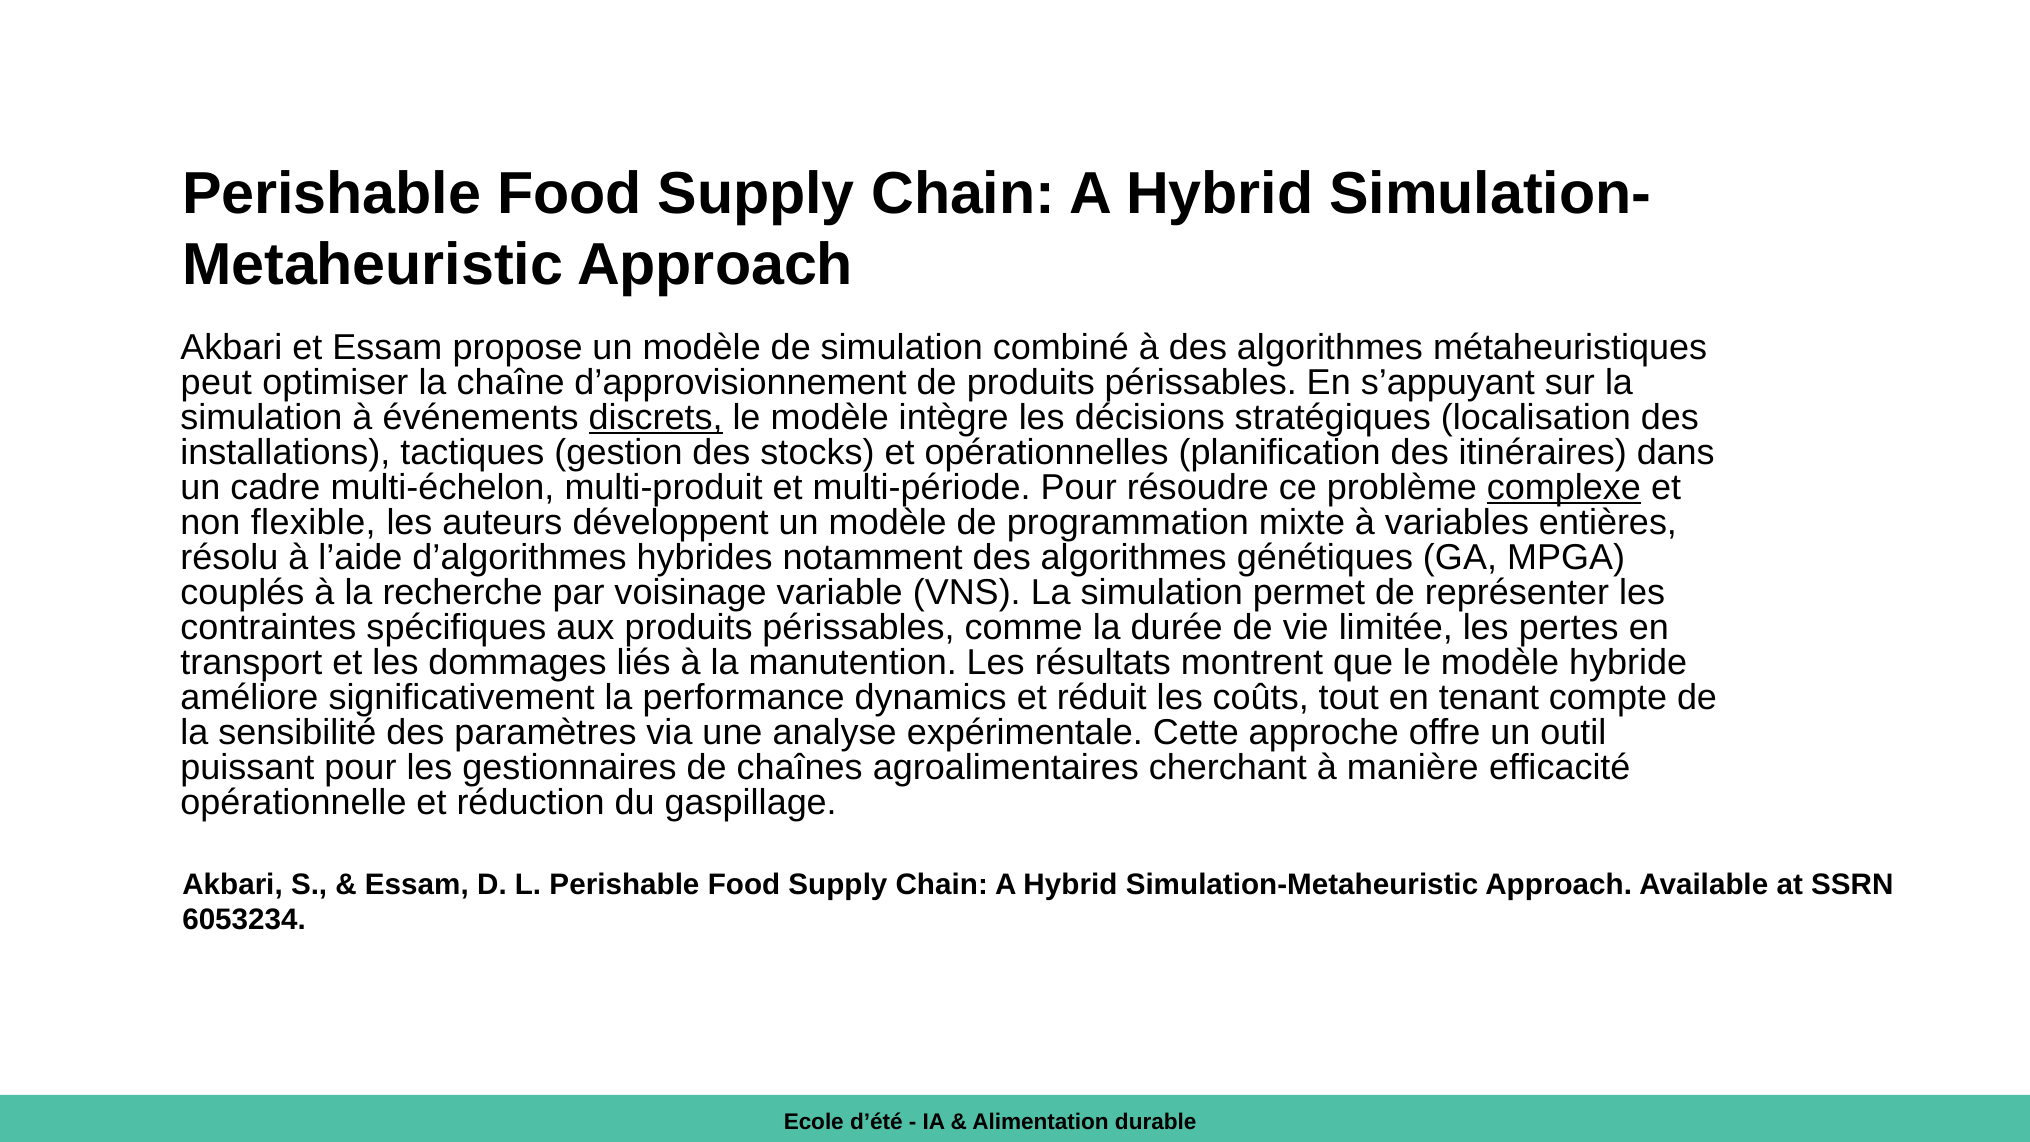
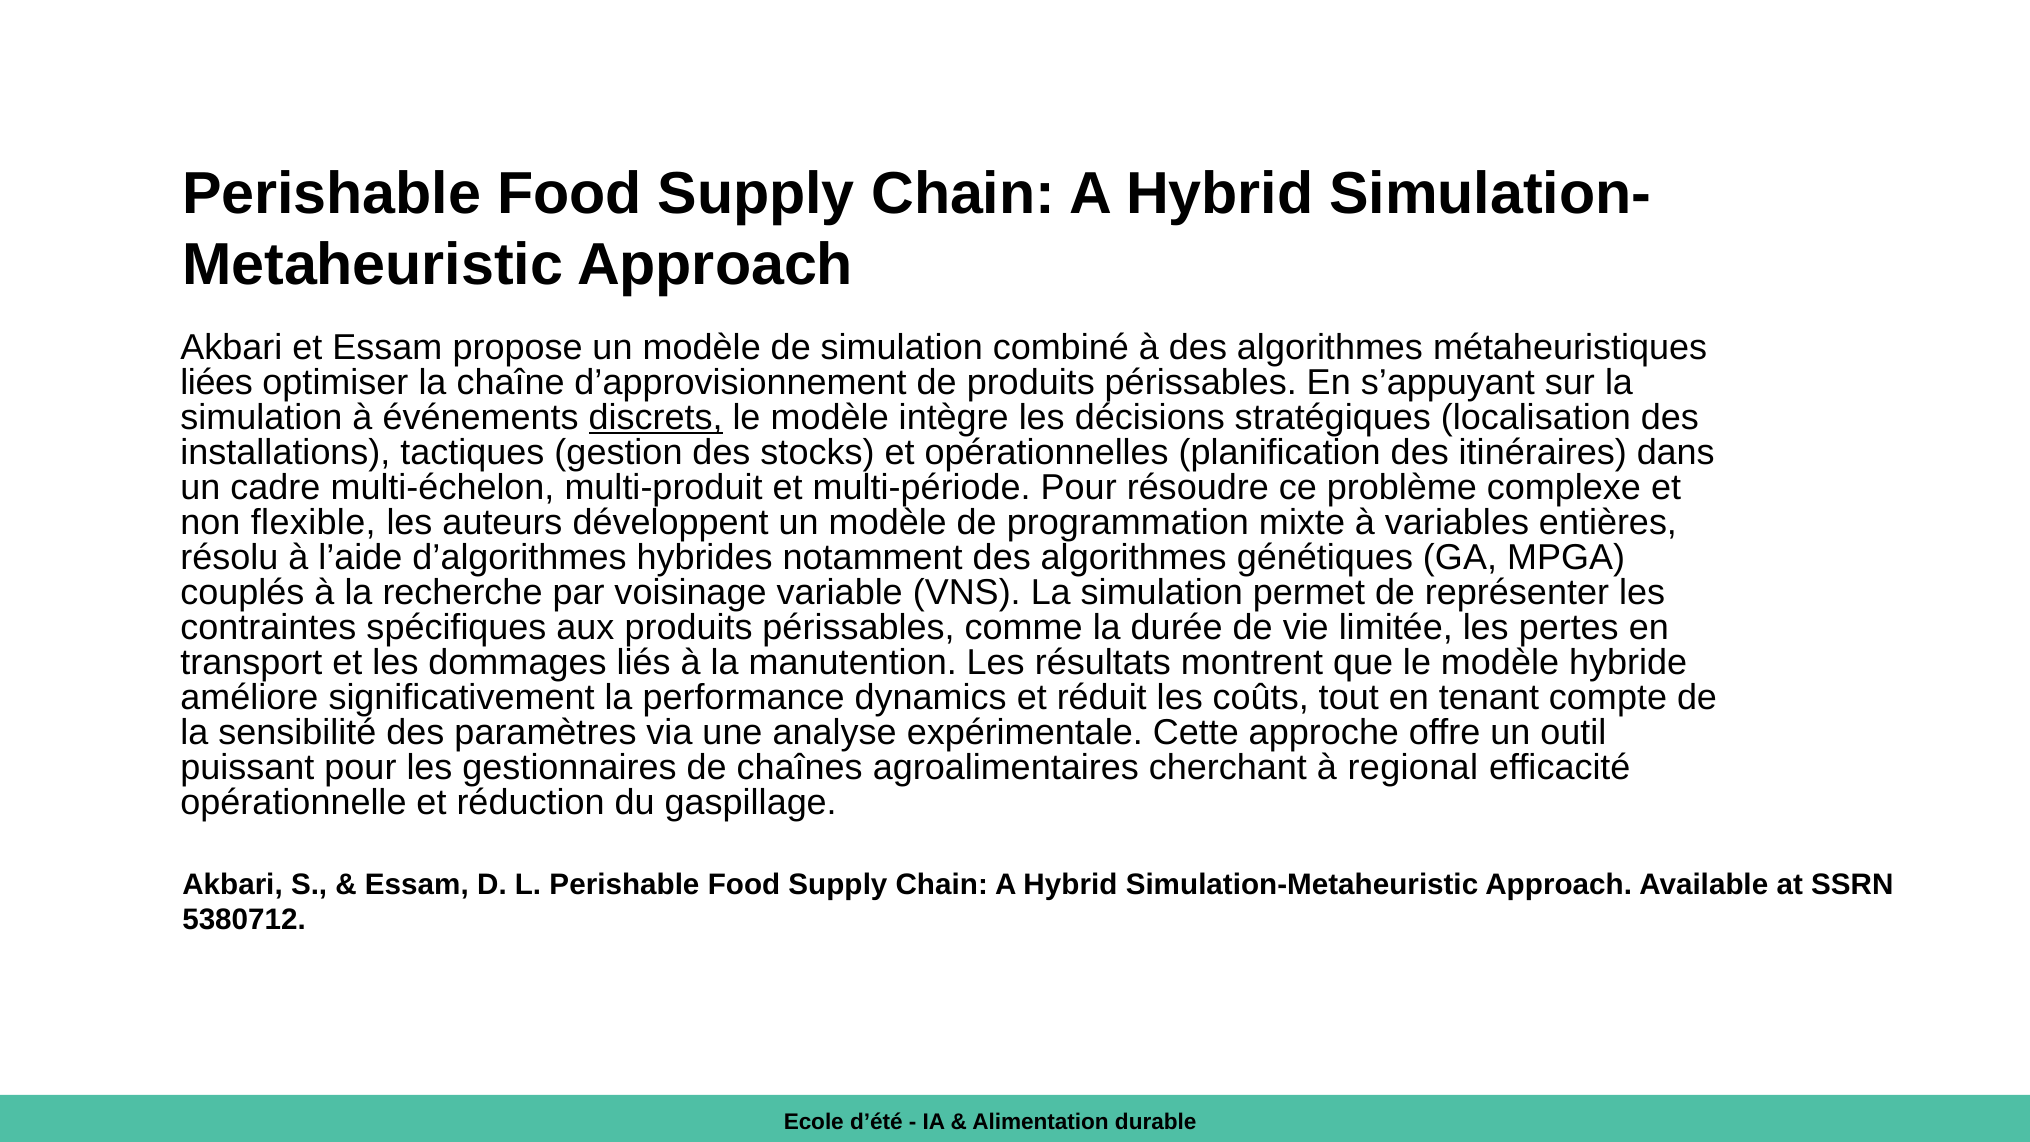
peut: peut -> liées
complexe underline: present -> none
manière: manière -> regional
6053234: 6053234 -> 5380712
